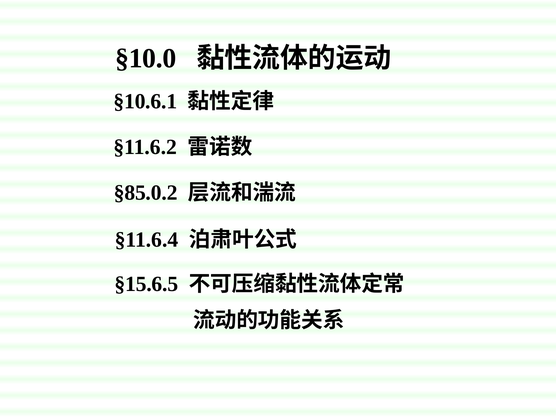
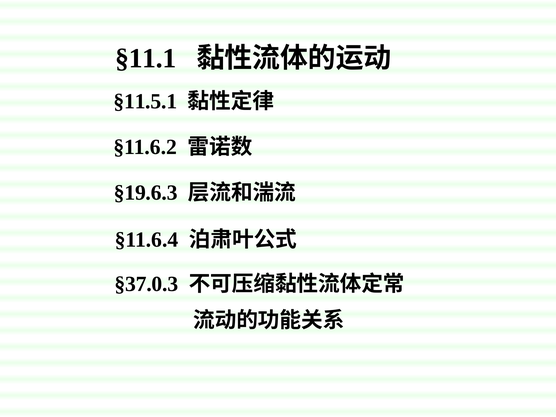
§10.0: §10.0 -> §11.1
§10.6.1: §10.6.1 -> §11.5.1
§85.0.2: §85.0.2 -> §19.6.3
§15.6.5: §15.6.5 -> §37.0.3
